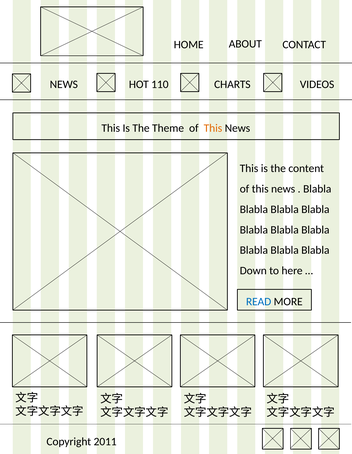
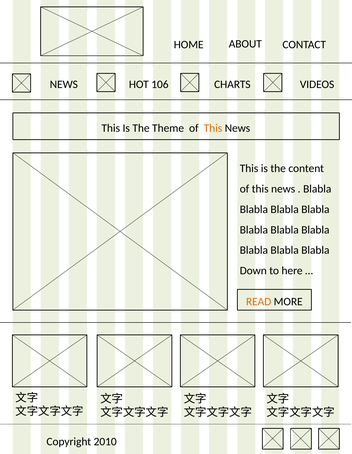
110: 110 -> 106
READ colour: blue -> orange
2011: 2011 -> 2010
